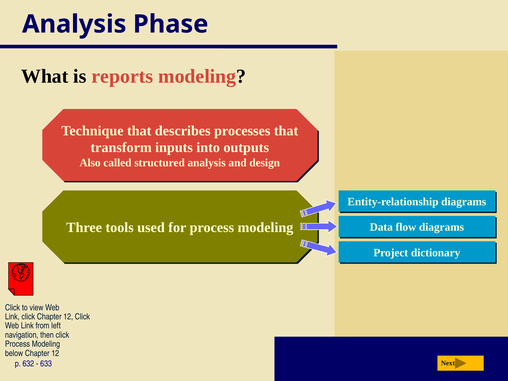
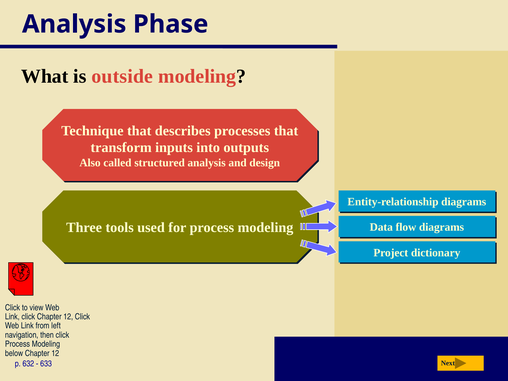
reports: reports -> outside
